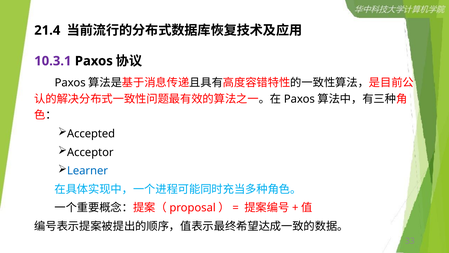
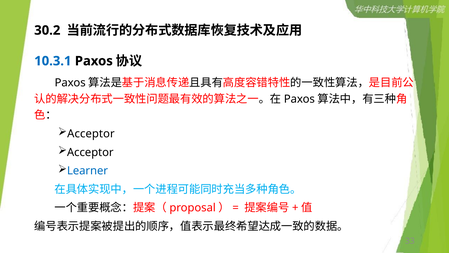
21.4: 21.4 -> 30.2
10.3.1 colour: purple -> blue
Accepted at (91, 134): Accepted -> Acceptor
